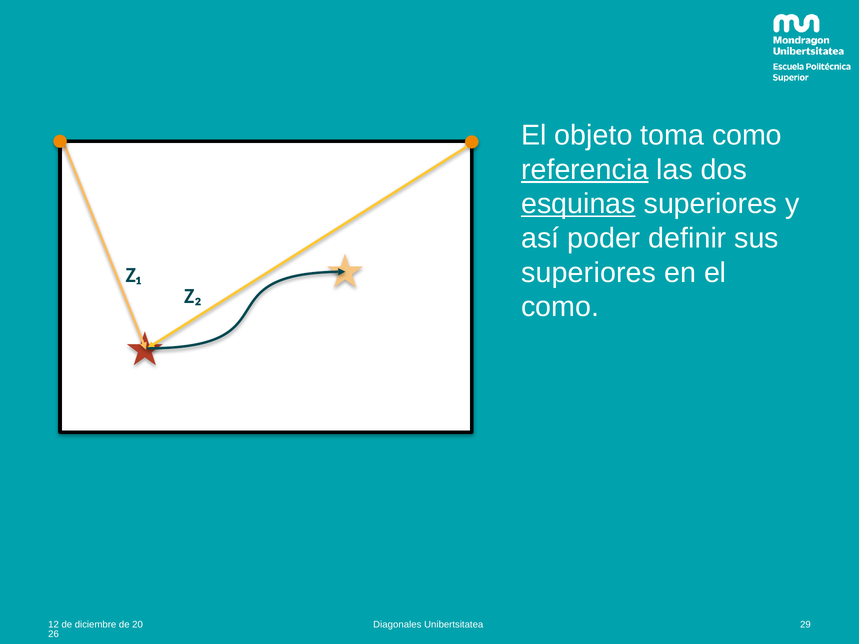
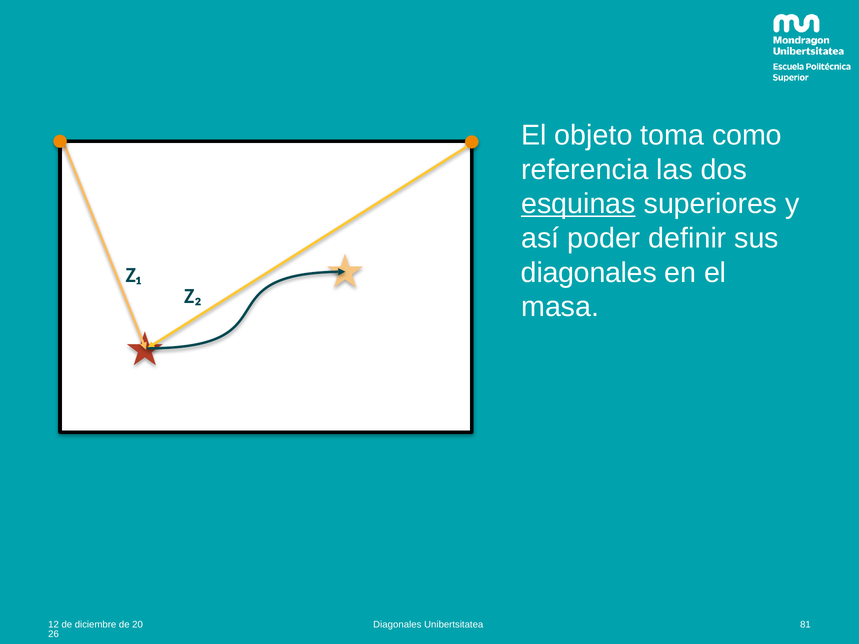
referencia underline: present -> none
superiores at (589, 273): superiores -> diagonales
como at (560, 307): como -> masa
29: 29 -> 81
